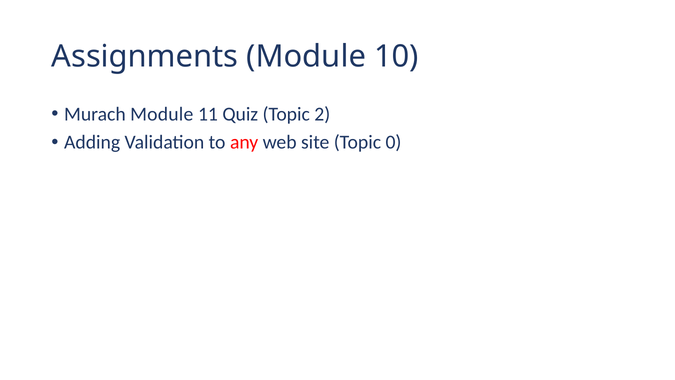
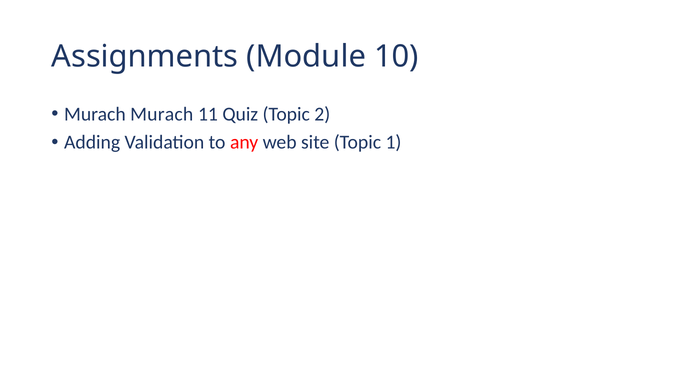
Murach Module: Module -> Murach
0: 0 -> 1
